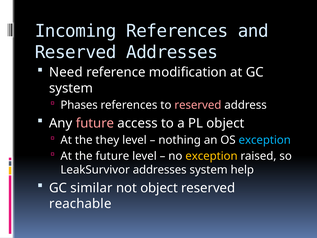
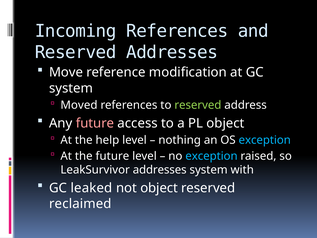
Need: Need -> Move
Phases: Phases -> Moved
reserved at (198, 105) colour: pink -> light green
they: they -> help
exception at (211, 156) colour: yellow -> light blue
help: help -> with
similar: similar -> leaked
reachable: reachable -> reclaimed
